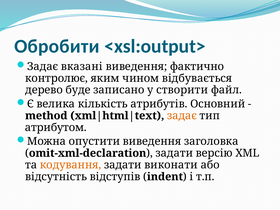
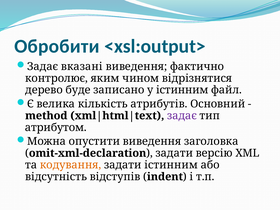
відбувається: відбувається -> відрізнятися
у створити: створити -> істинним
задає at (182, 116) colour: orange -> purple
задати виконати: виконати -> істинним
